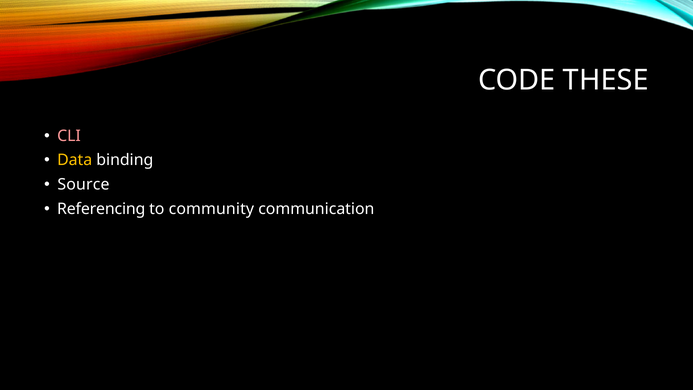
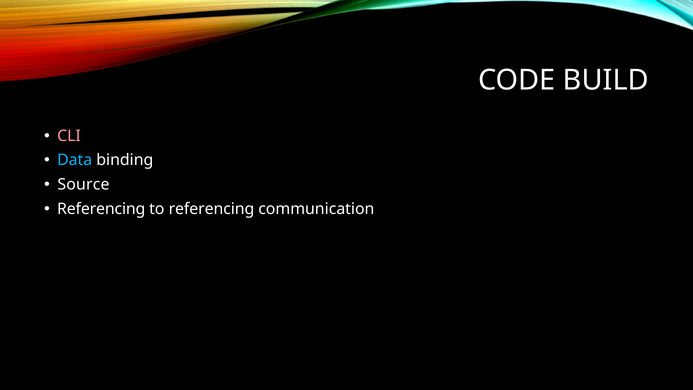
THESE: THESE -> BUILD
Data colour: yellow -> light blue
to community: community -> referencing
